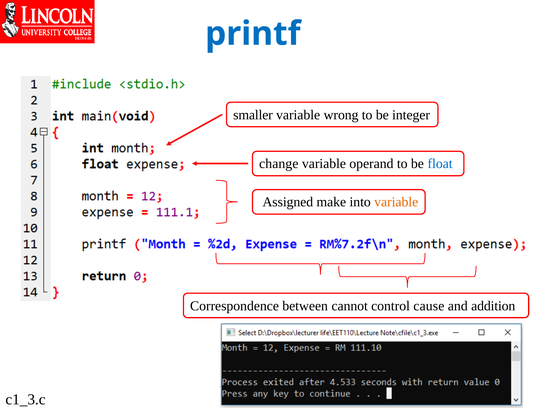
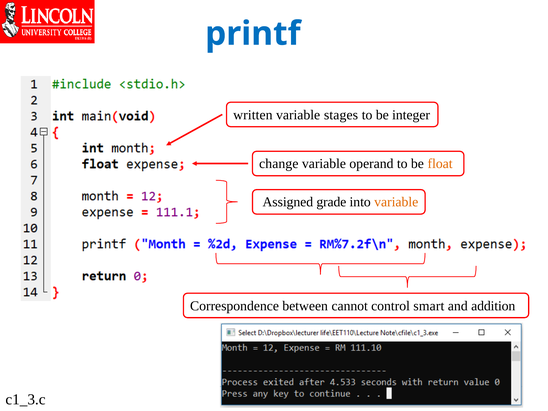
smaller: smaller -> written
wrong: wrong -> stages
float colour: blue -> orange
make: make -> grade
cause: cause -> smart
